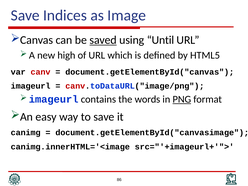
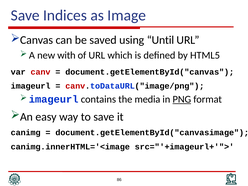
saved underline: present -> none
high: high -> with
words: words -> media
